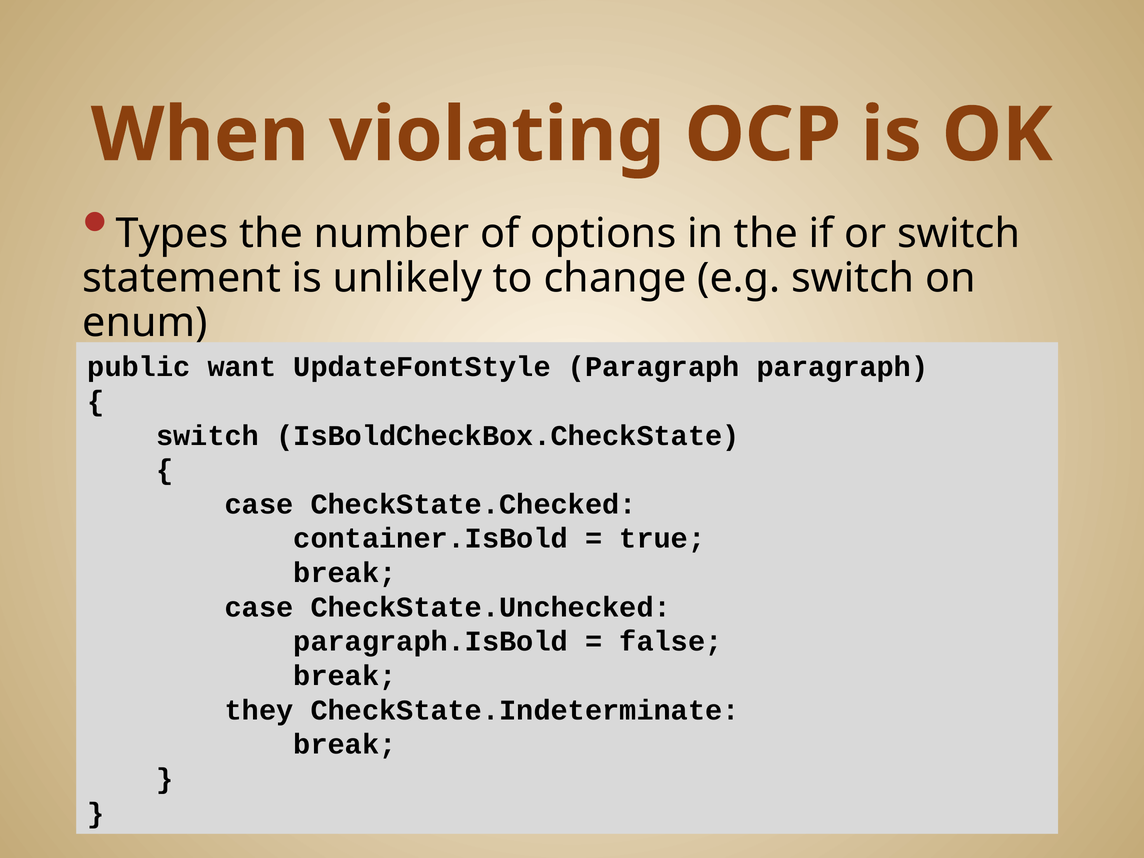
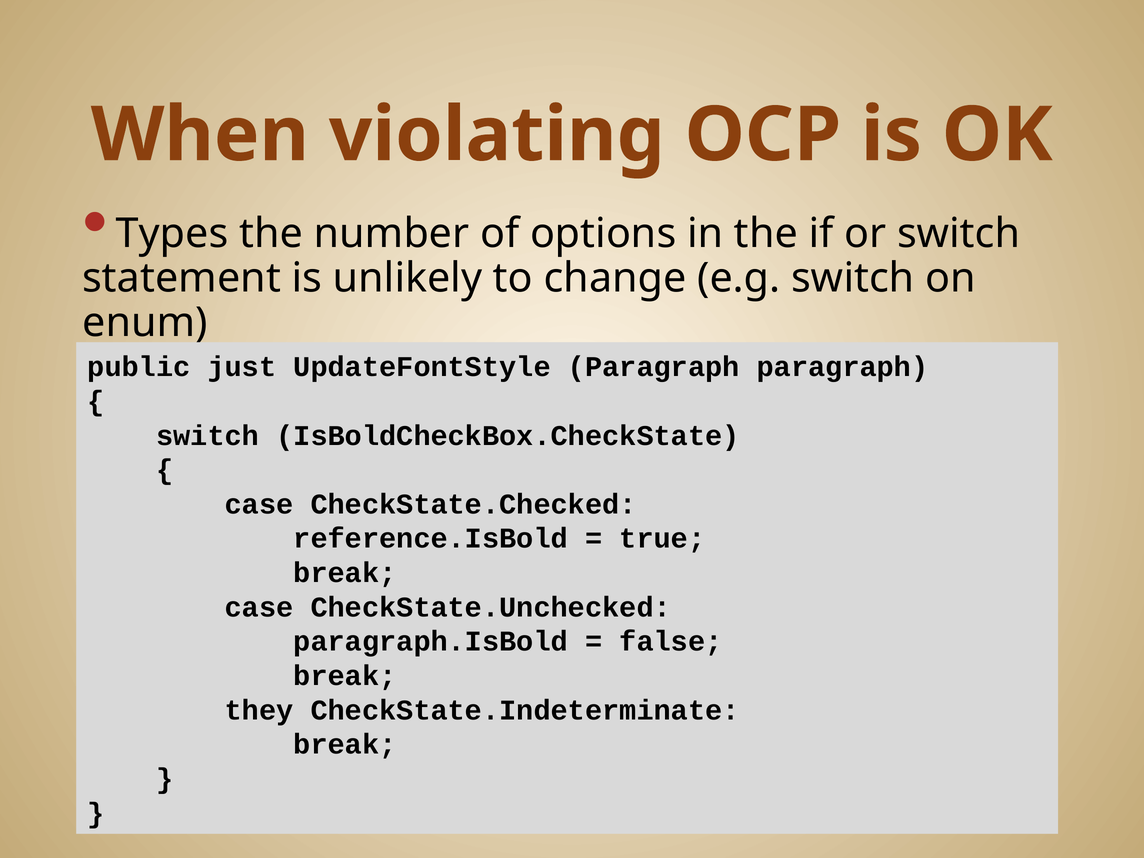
want: want -> just
container.IsBold: container.IsBold -> reference.IsBold
